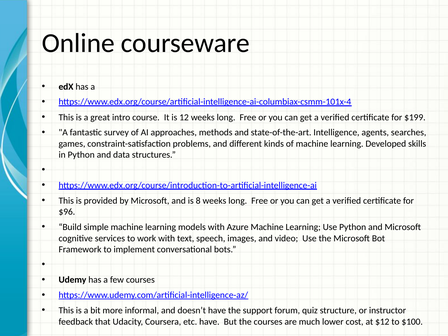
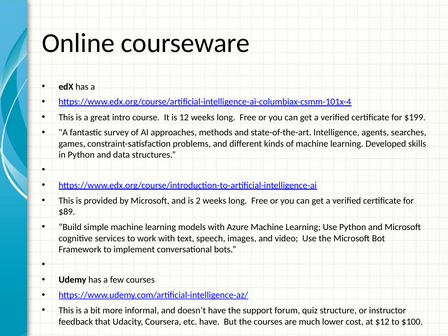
8: 8 -> 2
$96: $96 -> $89
